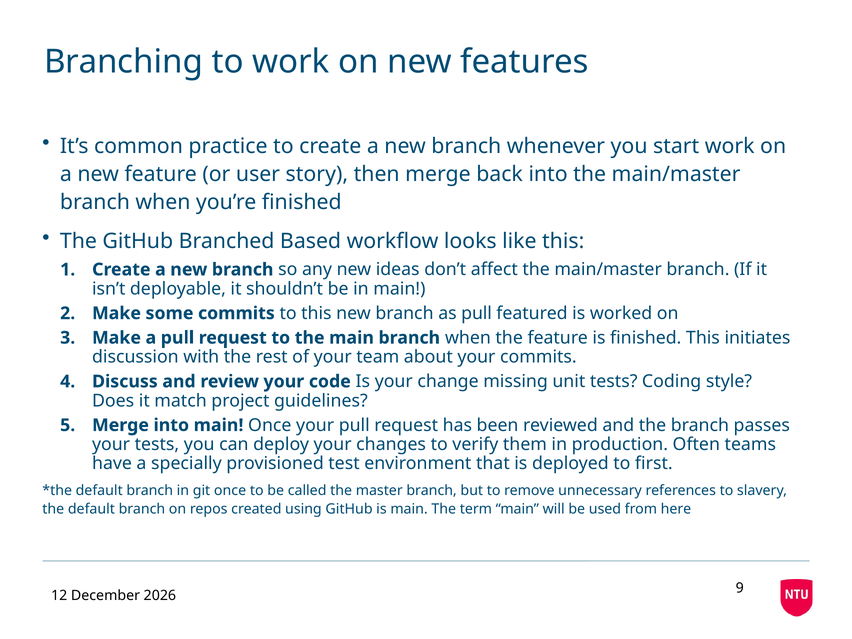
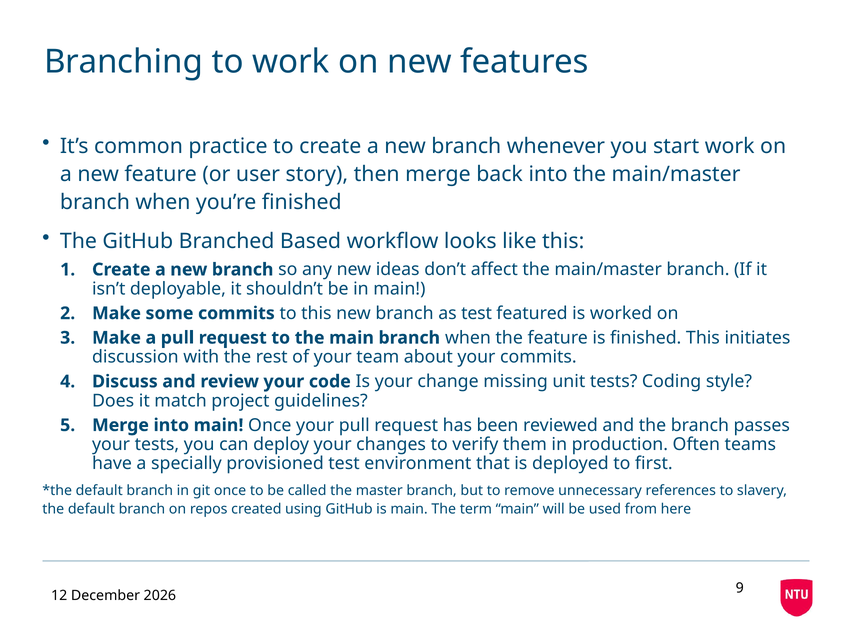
as pull: pull -> test
